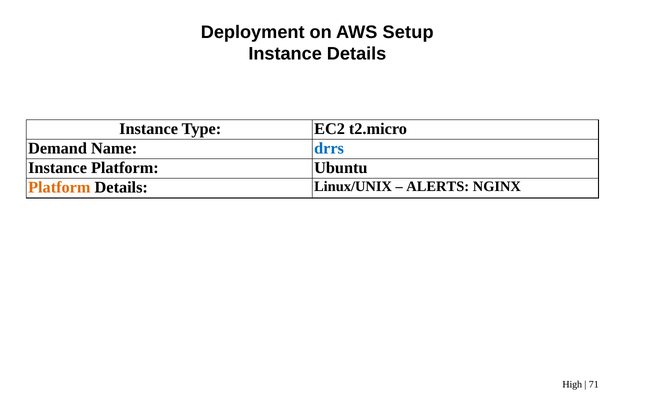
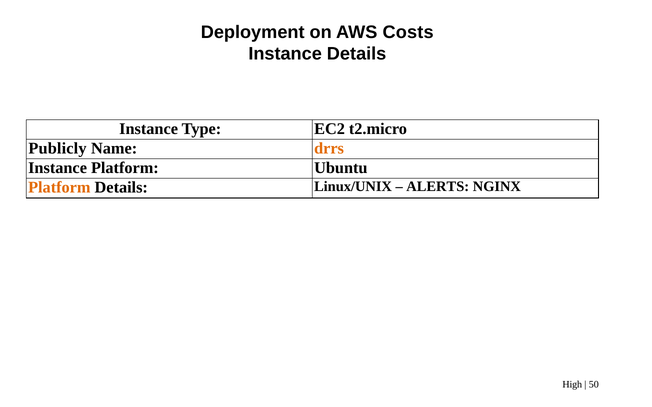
Setup: Setup -> Costs
Demand: Demand -> Publicly
drrs colour: blue -> orange
71: 71 -> 50
